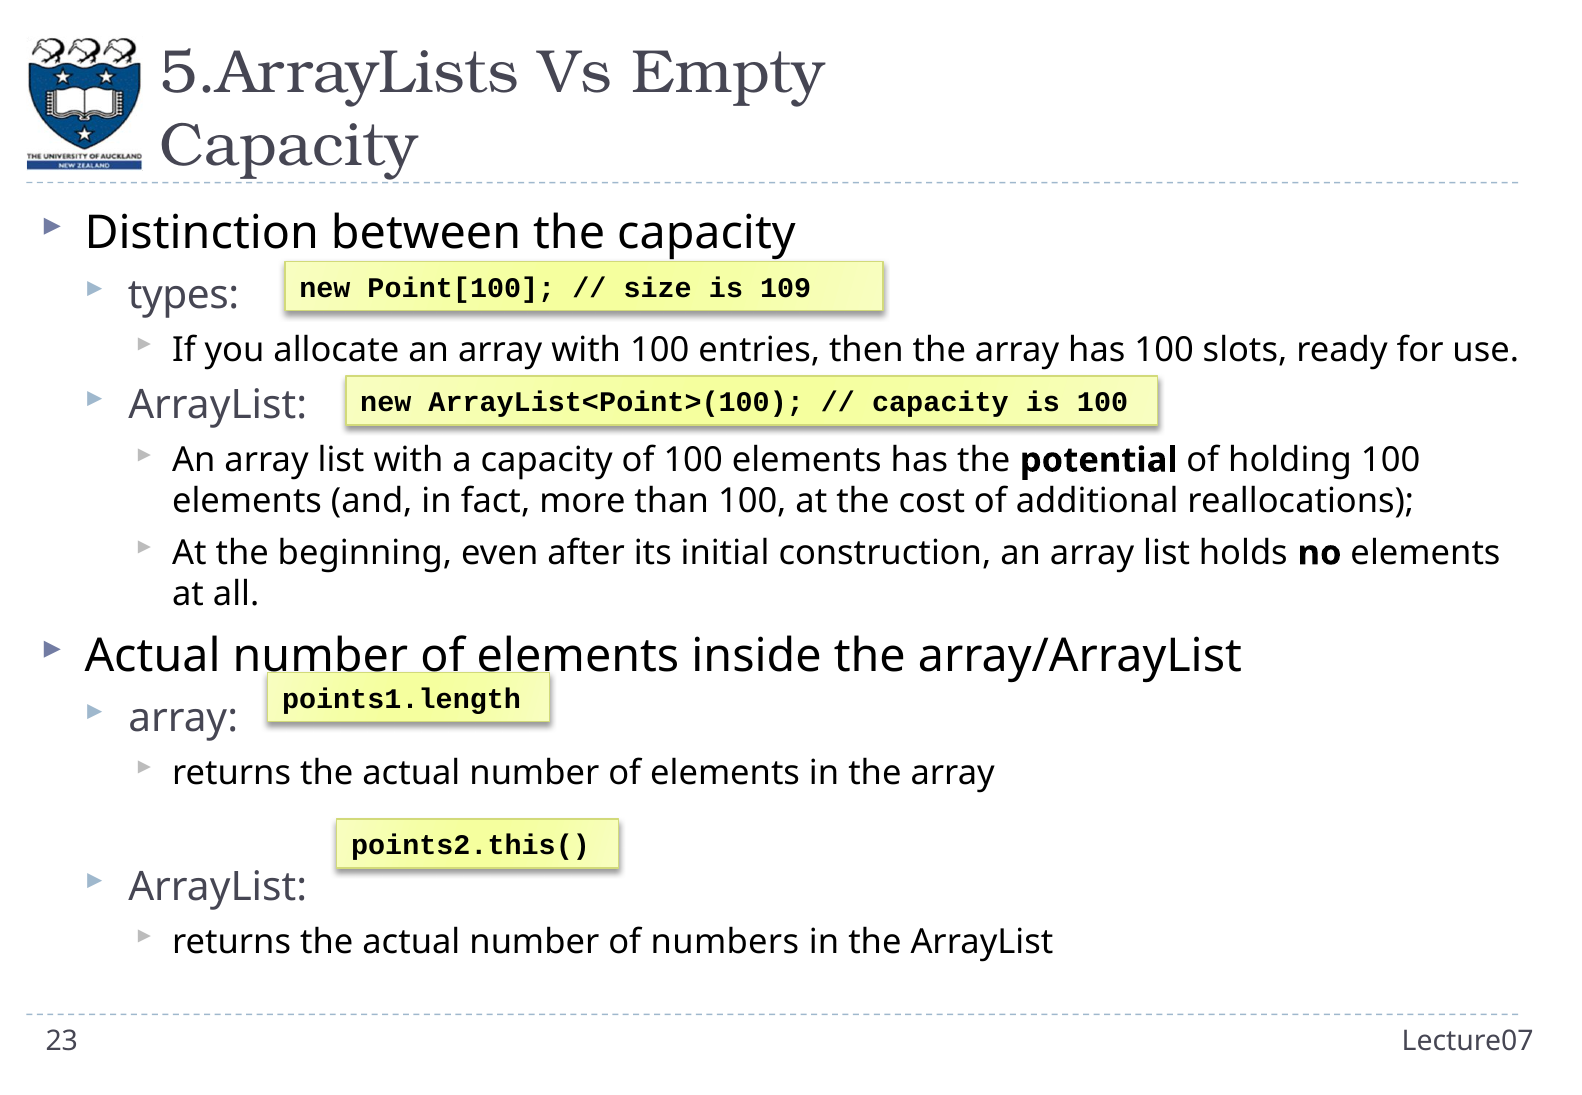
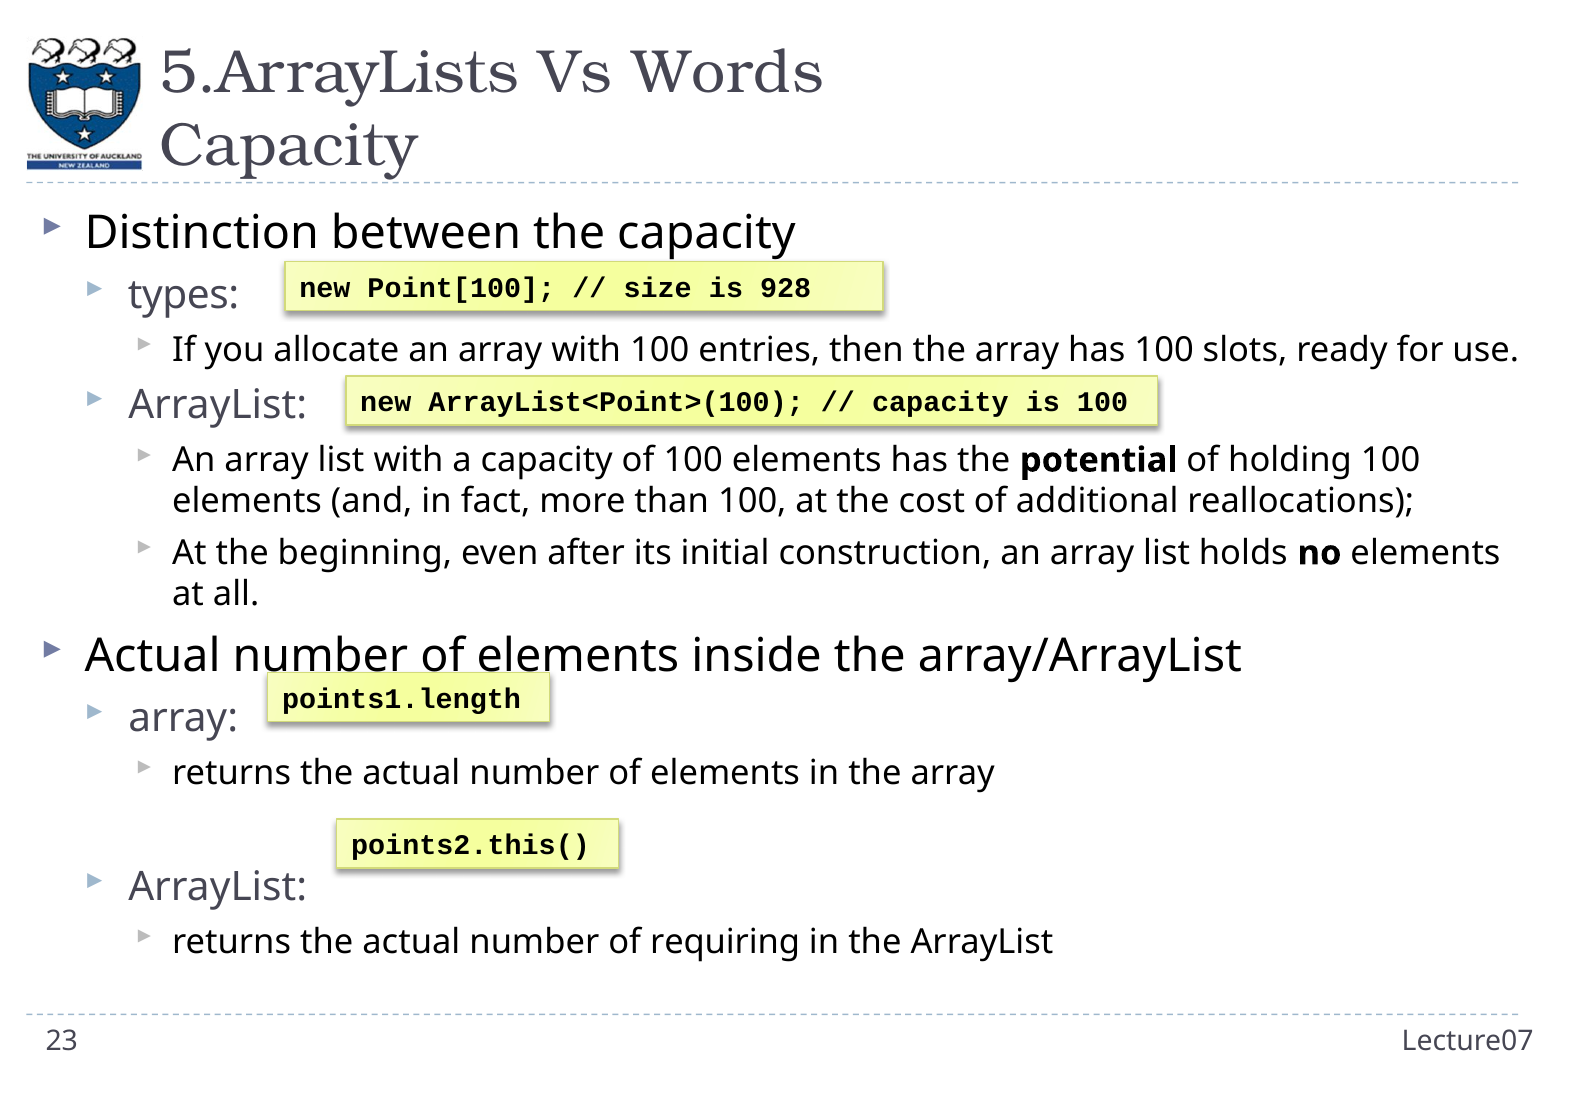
Empty: Empty -> Words
109: 109 -> 928
numbers: numbers -> requiring
